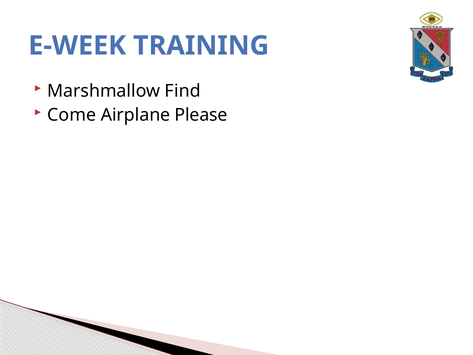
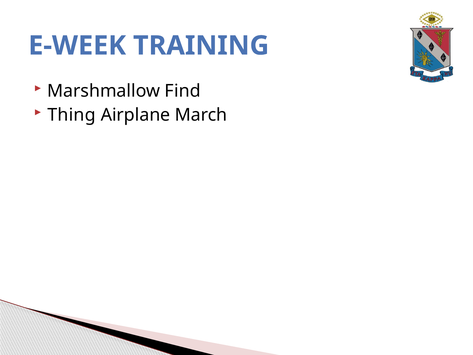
Come: Come -> Thing
Please: Please -> March
